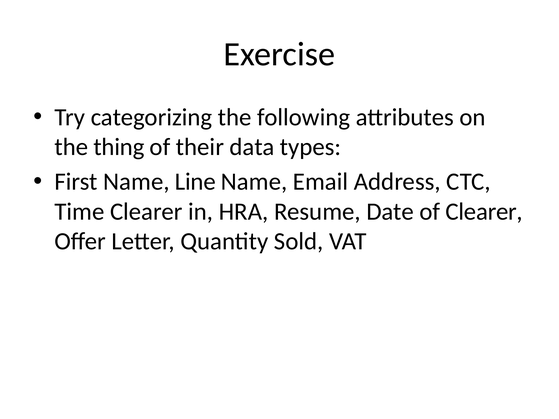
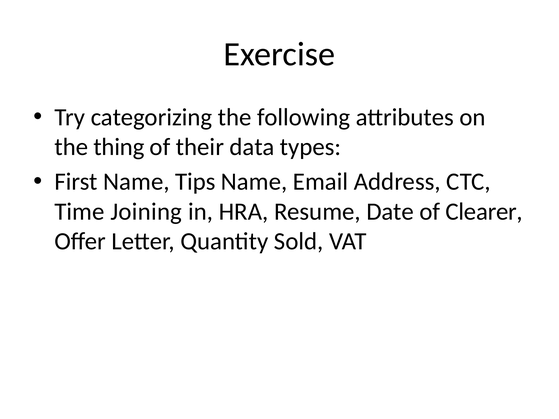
Line: Line -> Tips
Time Clearer: Clearer -> Joining
